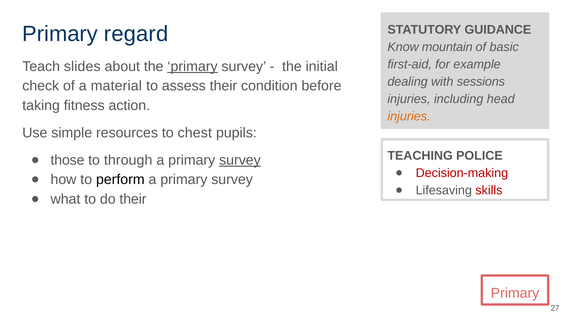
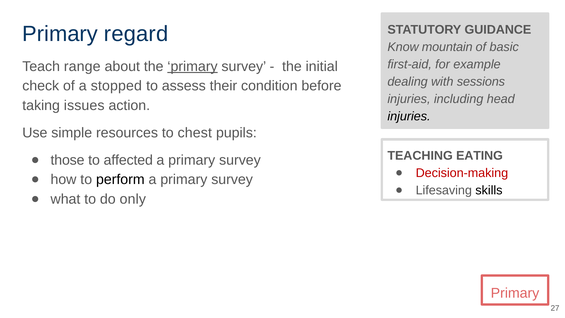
slides: slides -> range
material: material -> stopped
fitness: fitness -> issues
injuries at (409, 116) colour: orange -> black
POLICE: POLICE -> EATING
through: through -> affected
survey at (240, 160) underline: present -> none
skills colour: red -> black
do their: their -> only
